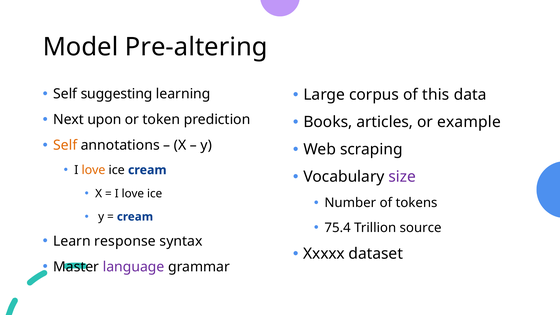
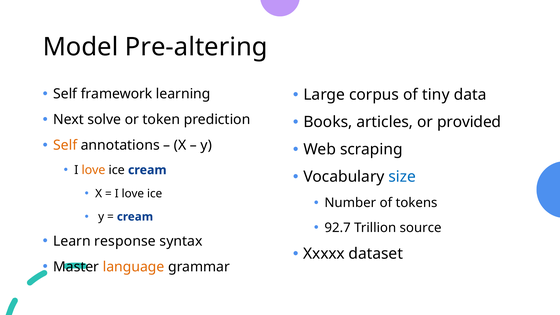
suggesting: suggesting -> framework
this: this -> tiny
upon: upon -> solve
example: example -> provided
size colour: purple -> blue
75.4: 75.4 -> 92.7
language colour: purple -> orange
